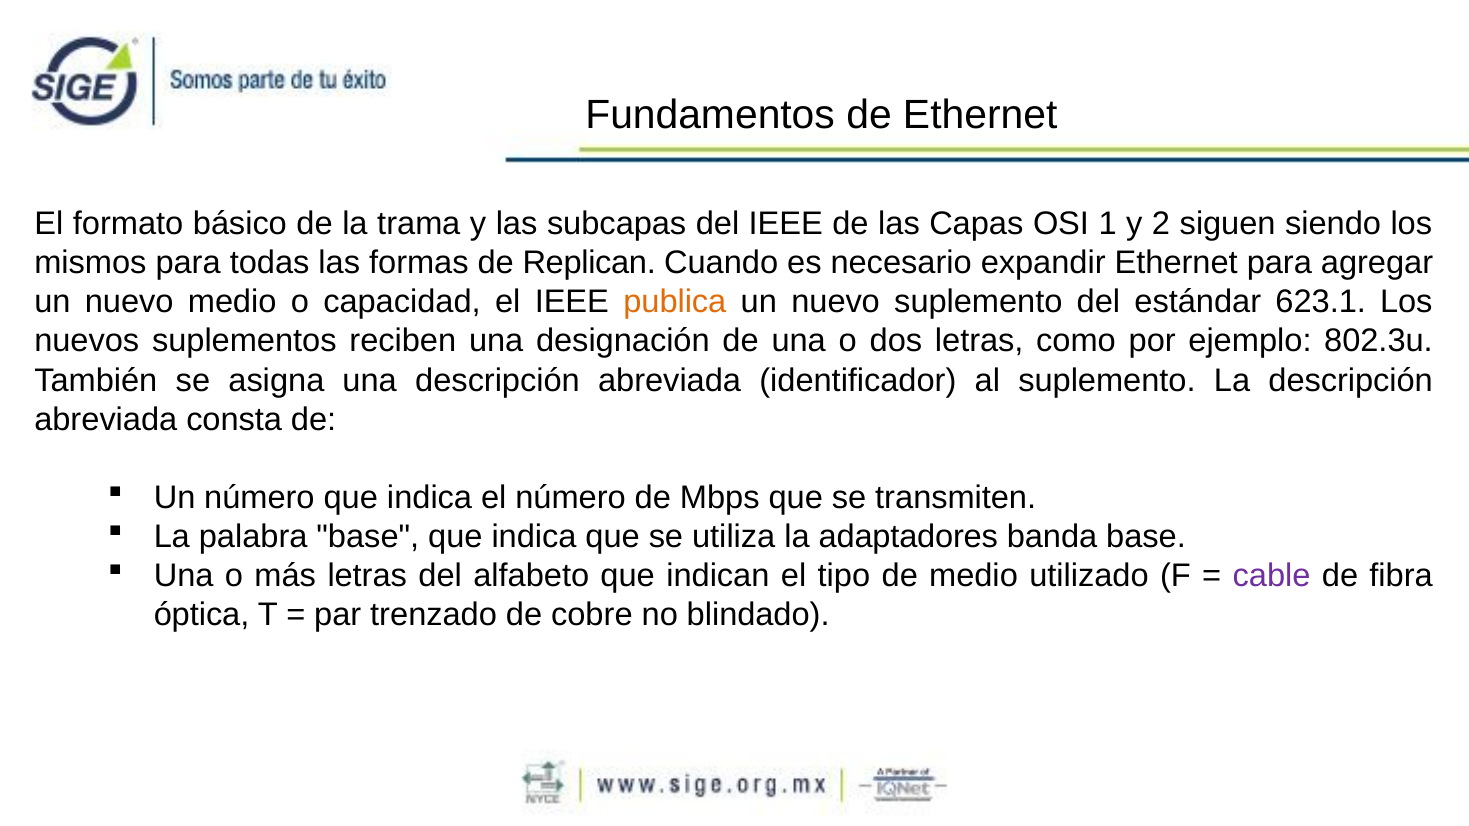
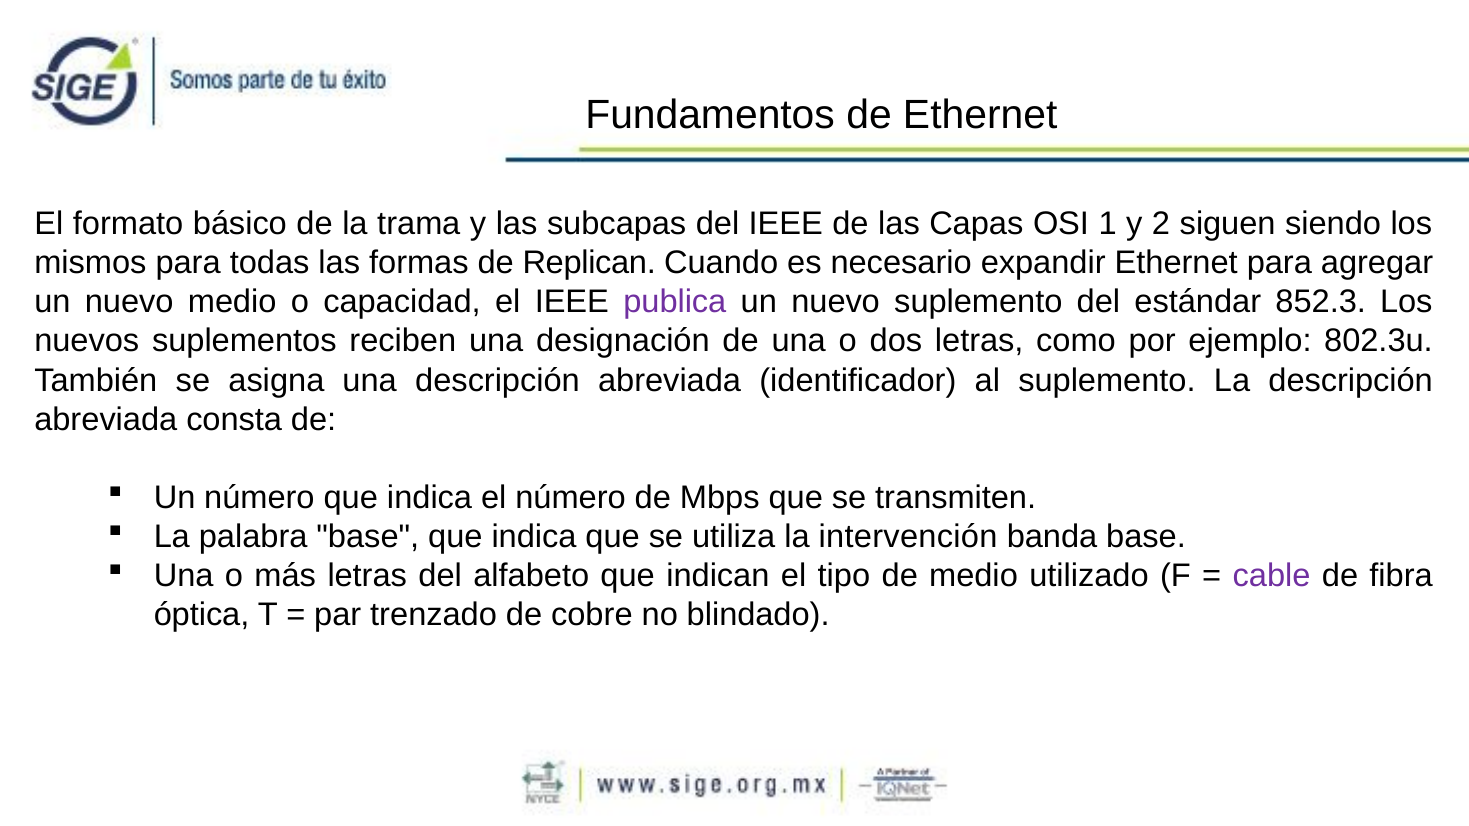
publica colour: orange -> purple
623.1: 623.1 -> 852.3
adaptadores: adaptadores -> intervención
